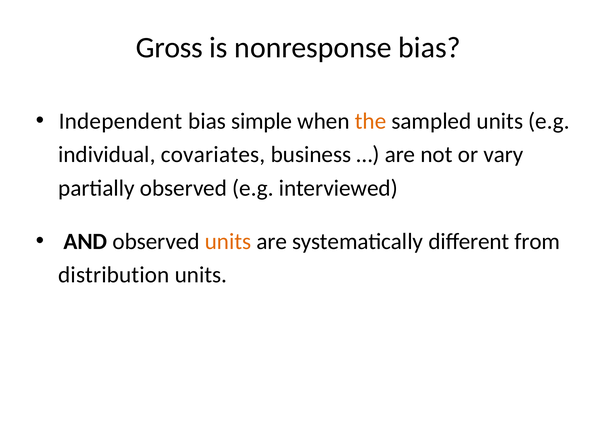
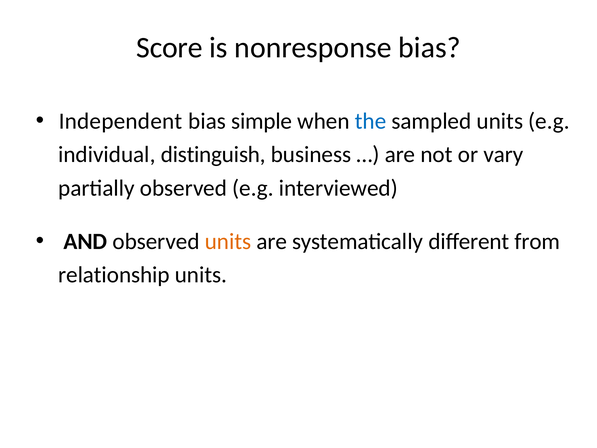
Gross: Gross -> Score
the colour: orange -> blue
covariates: covariates -> distinguish
distribution: distribution -> relationship
